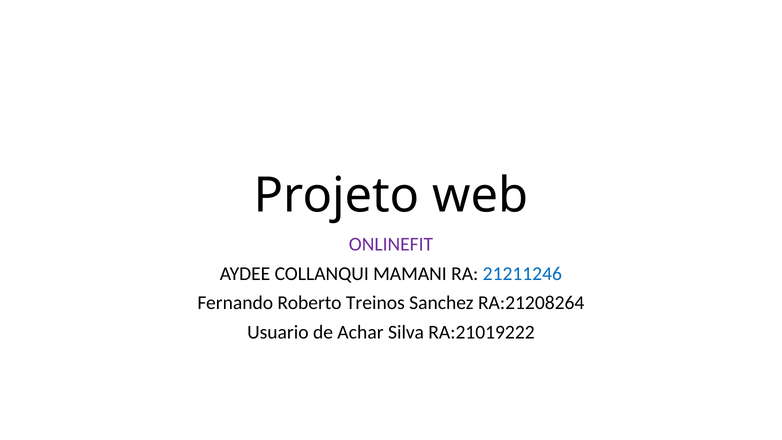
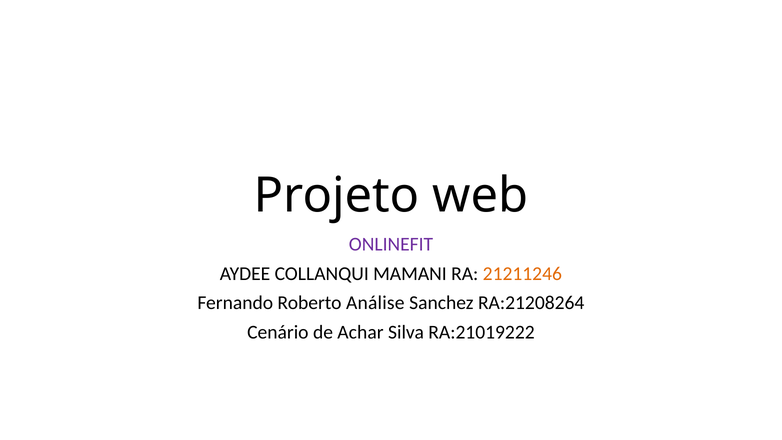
21211246 colour: blue -> orange
Treinos: Treinos -> Análise
Usuario: Usuario -> Cenário
